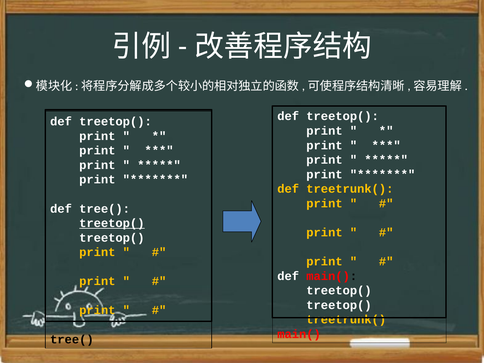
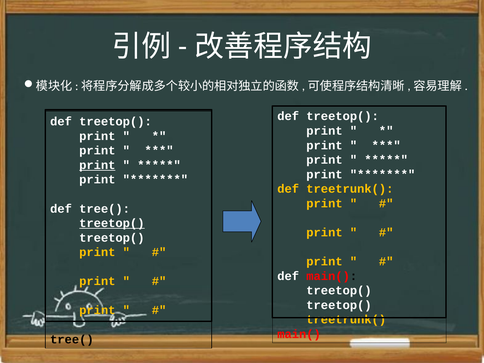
print at (97, 165) underline: none -> present
